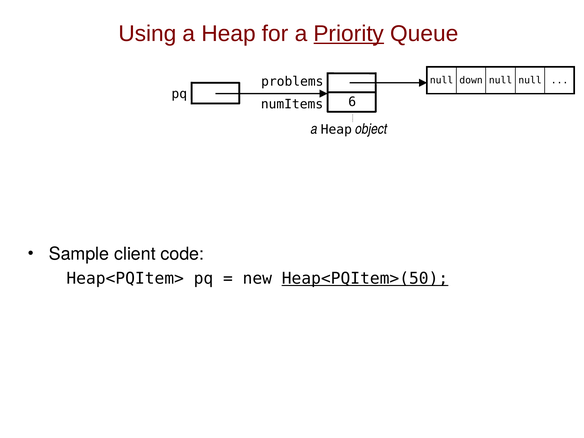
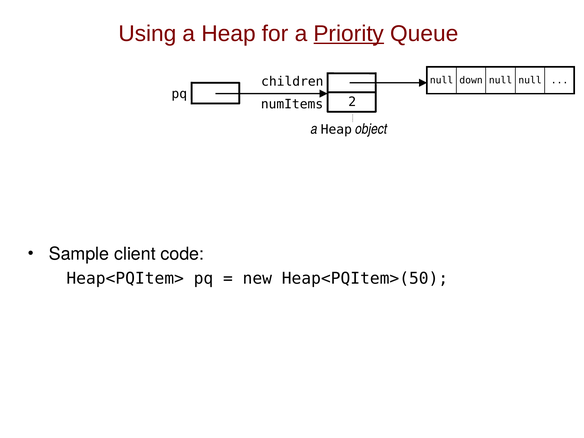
problems: problems -> children
6: 6 -> 2
Heap<PQItem>(50 underline: present -> none
